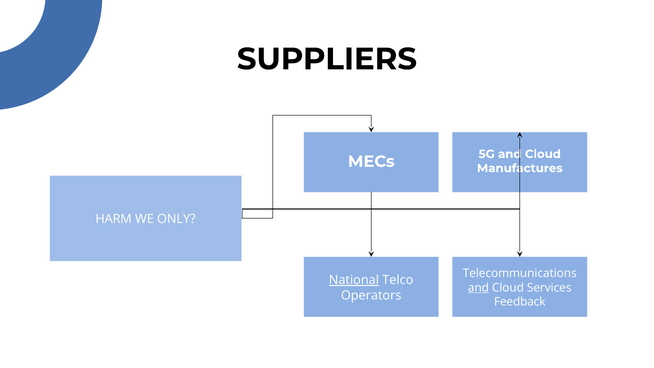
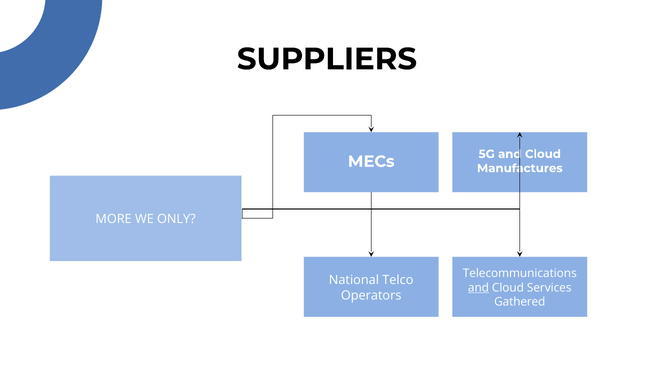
HARM: HARM -> MORE
National underline: present -> none
Feedback: Feedback -> Gathered
